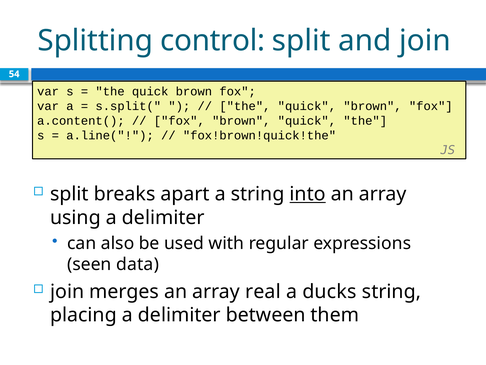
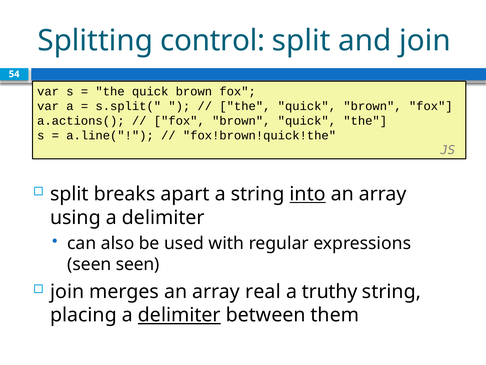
a.content(: a.content( -> a.actions(
seen data: data -> seen
ducks: ducks -> truthy
delimiter at (179, 315) underline: none -> present
